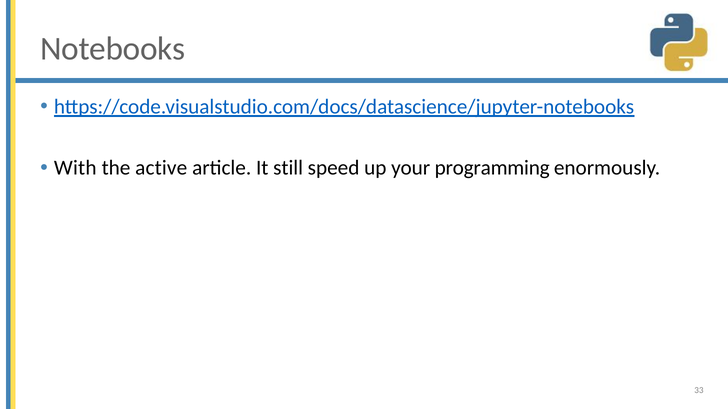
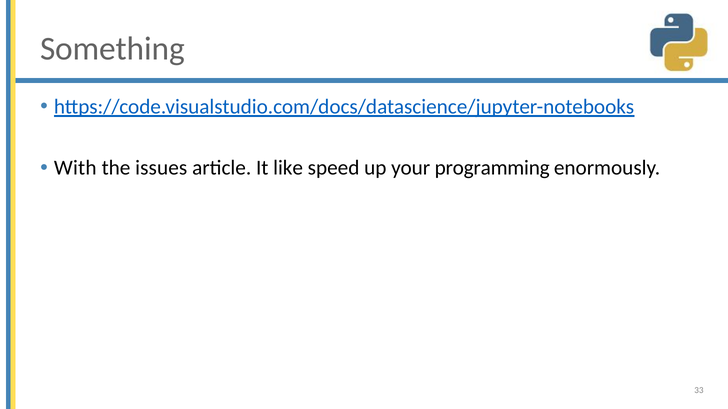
Notebooks: Notebooks -> Something
active: active -> issues
still: still -> like
